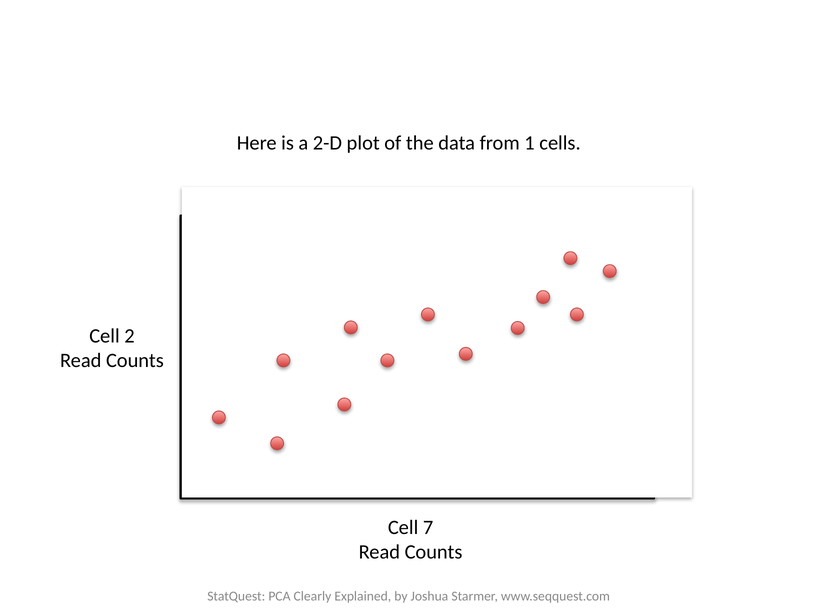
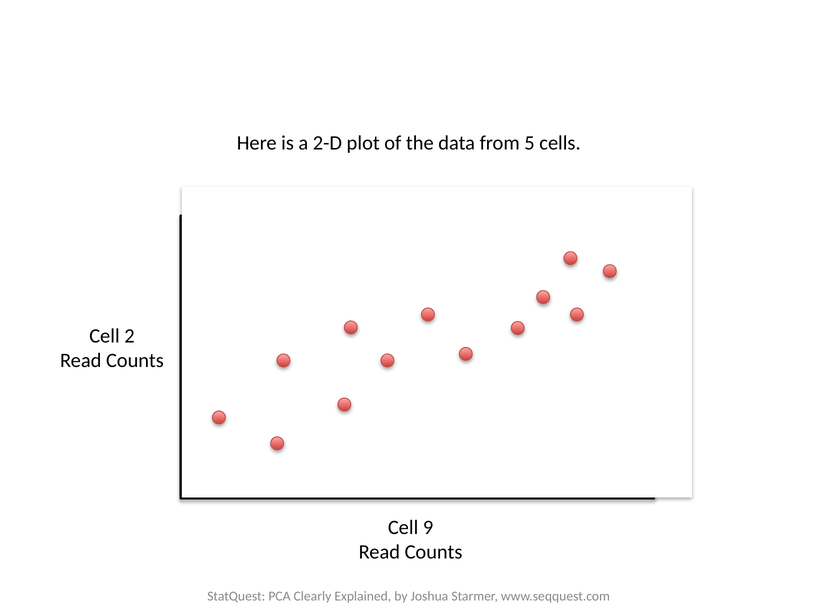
1: 1 -> 5
7: 7 -> 9
